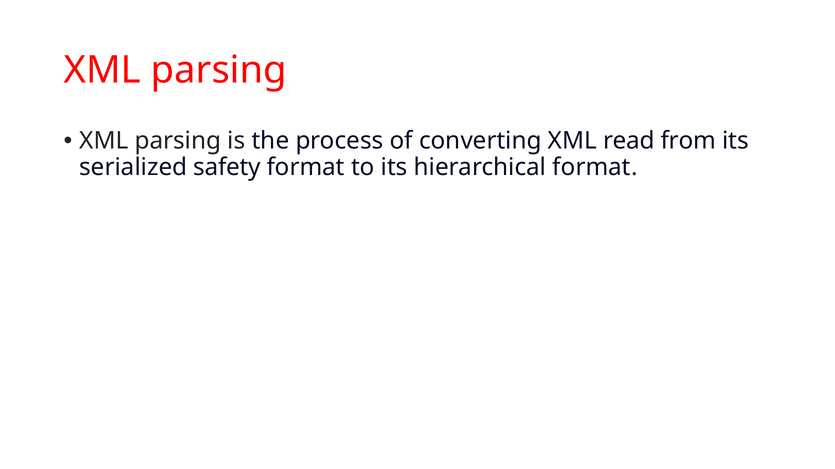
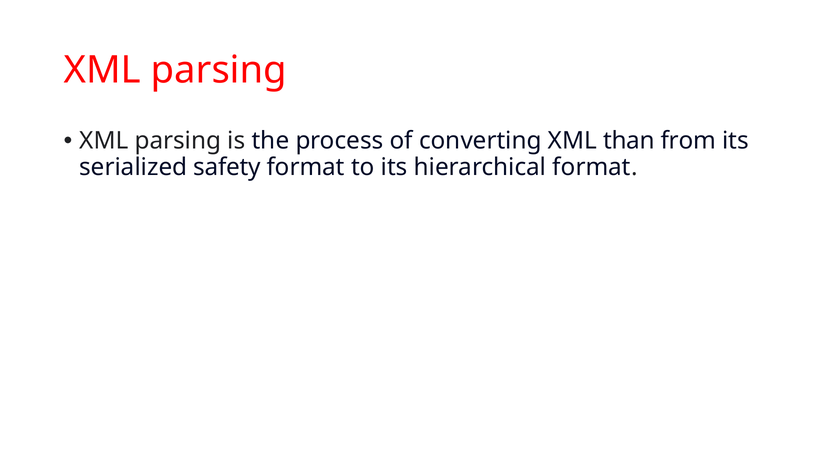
read: read -> than
